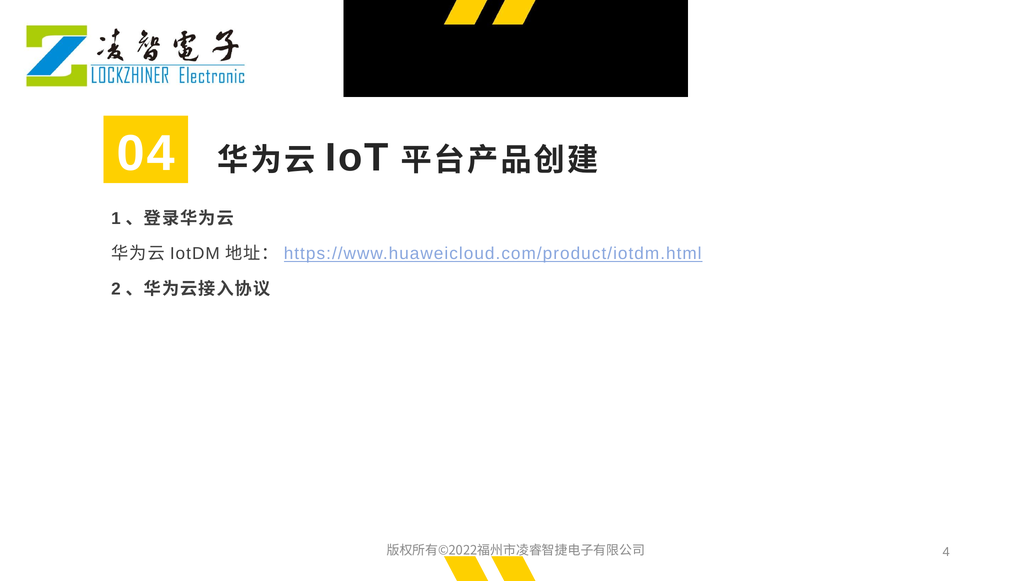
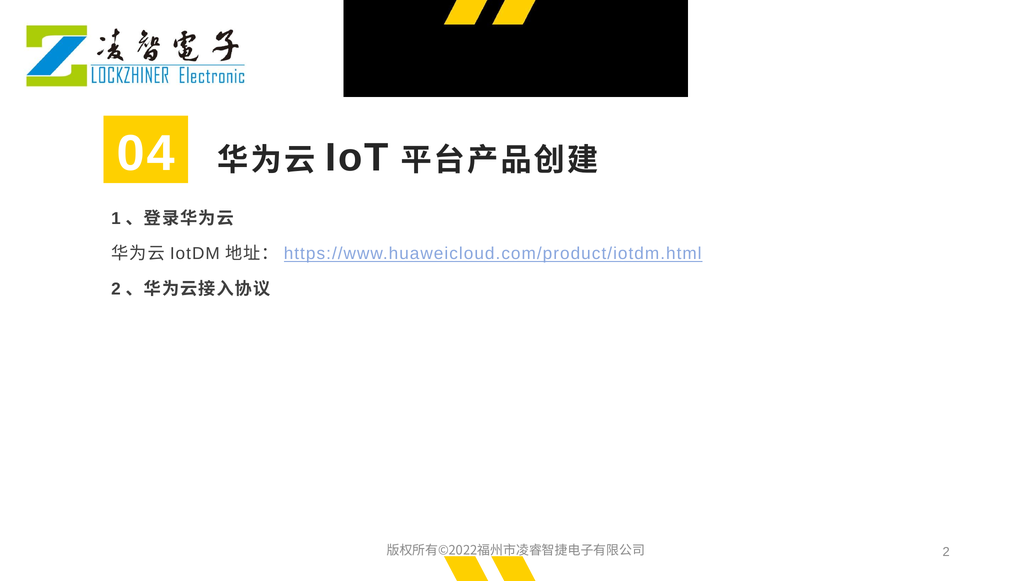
4 at (946, 552): 4 -> 2
